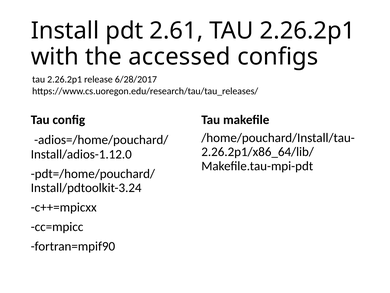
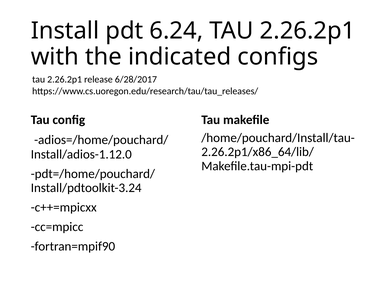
2.61: 2.61 -> 6.24
accessed: accessed -> indicated
